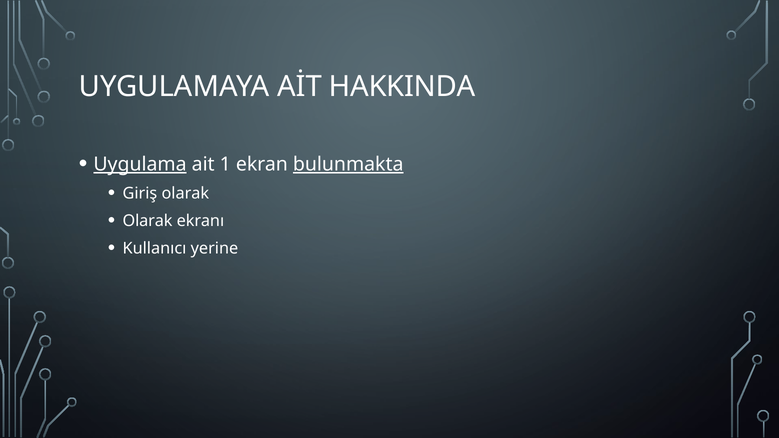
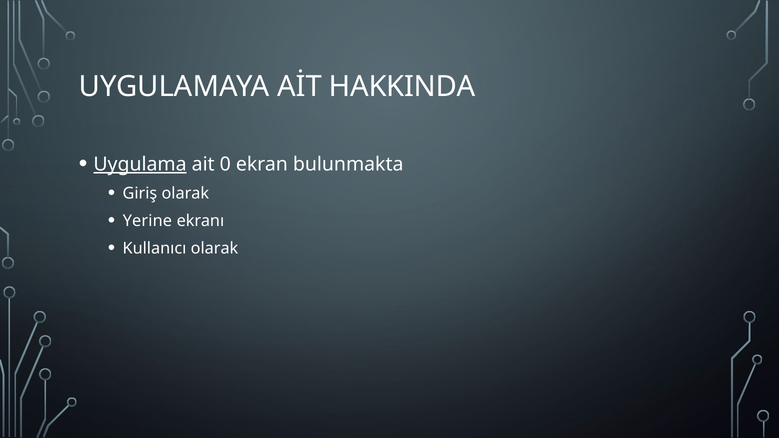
1: 1 -> 0
bulunmakta underline: present -> none
Olarak at (148, 221): Olarak -> Yerine
Kullanıcı yerine: yerine -> olarak
